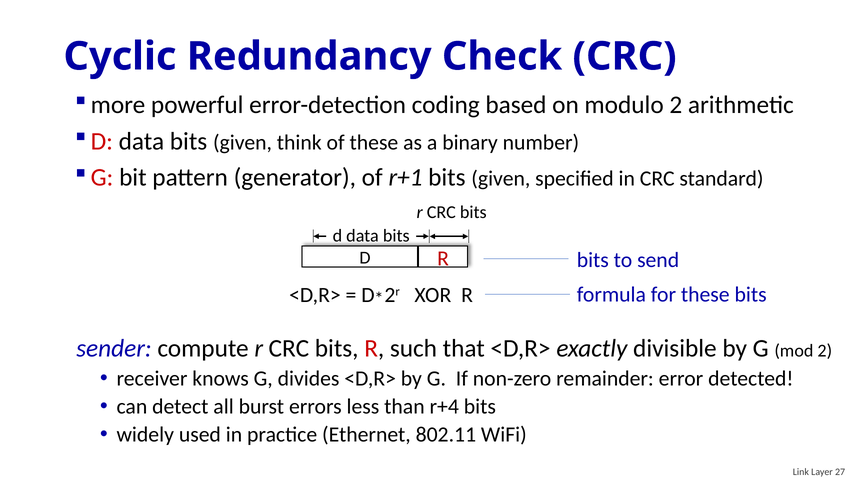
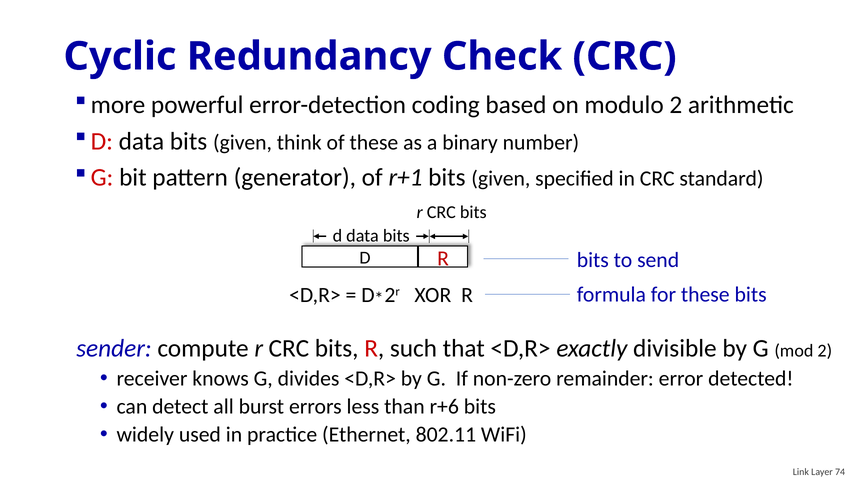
r+4: r+4 -> r+6
27: 27 -> 74
